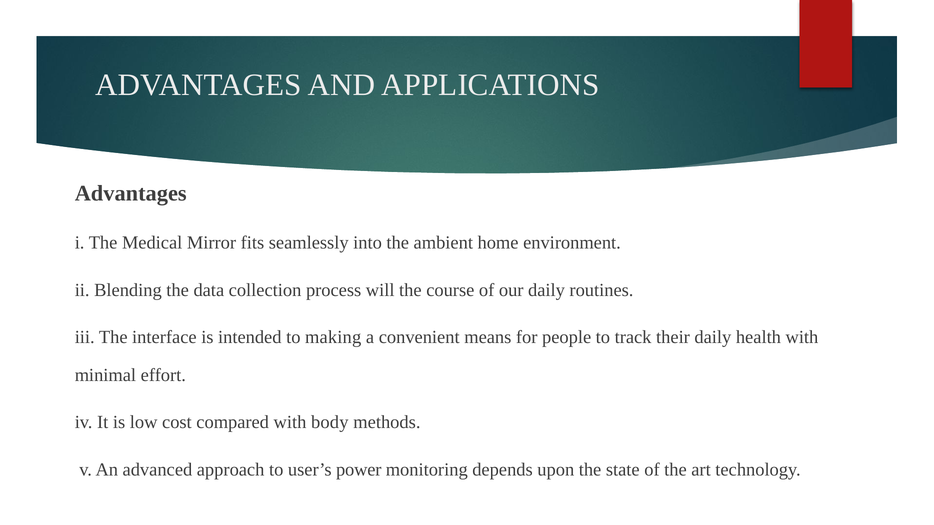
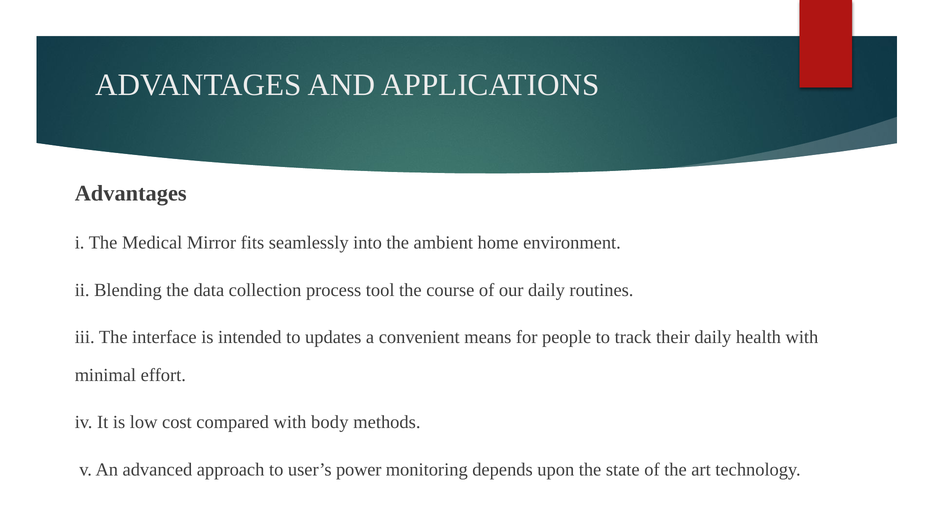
will: will -> tool
making: making -> updates
